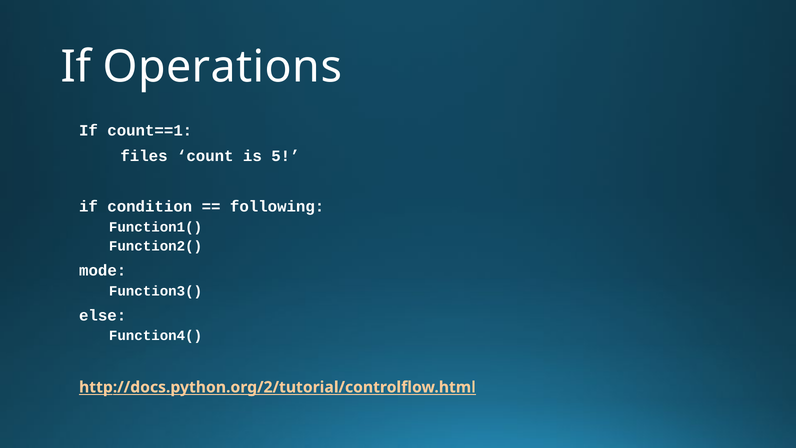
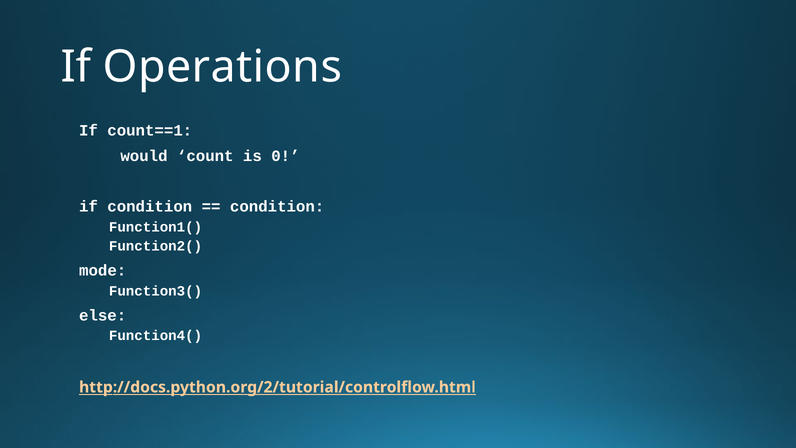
files: files -> would
5: 5 -> 0
following at (277, 207): following -> condition
